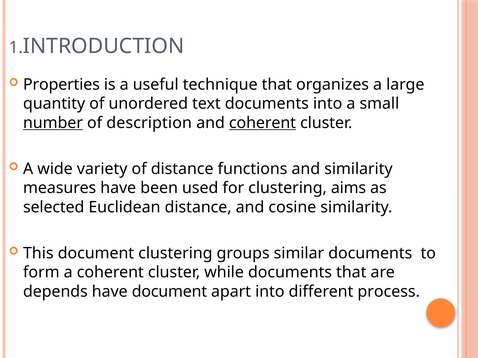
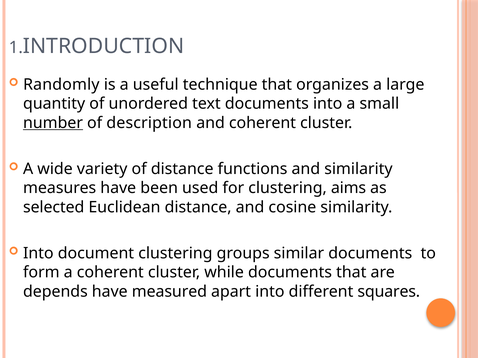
Properties: Properties -> Randomly
coherent at (262, 123) underline: present -> none
This at (38, 254): This -> Into
have document: document -> measured
process: process -> squares
